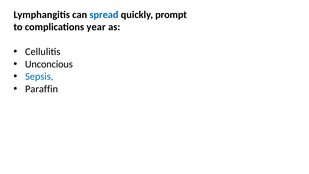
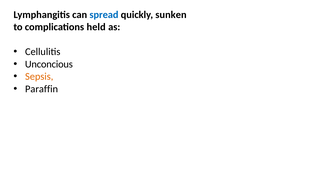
prompt: prompt -> sunken
year: year -> held
Sepsis colour: blue -> orange
